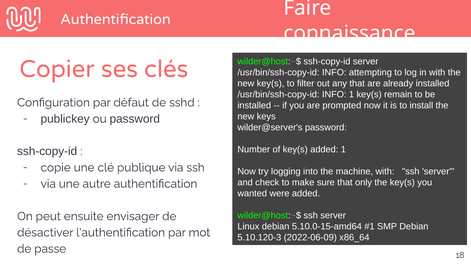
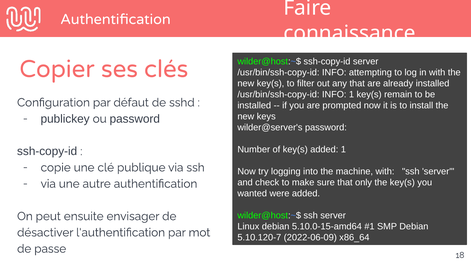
5.10.120-3: 5.10.120-3 -> 5.10.120-7
